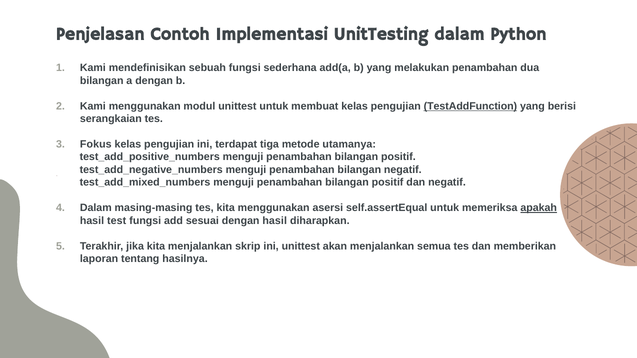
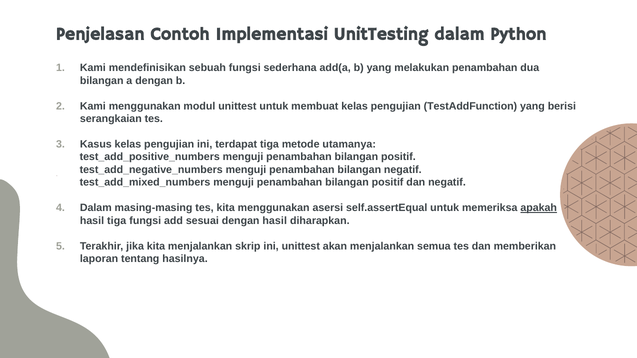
TestAddFunction underline: present -> none
Fokus: Fokus -> Kasus
hasil test: test -> tiga
